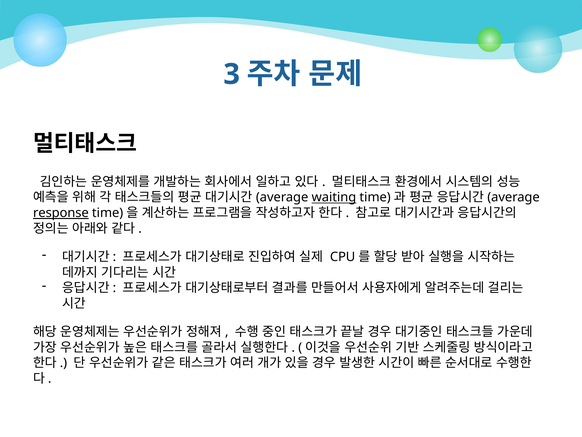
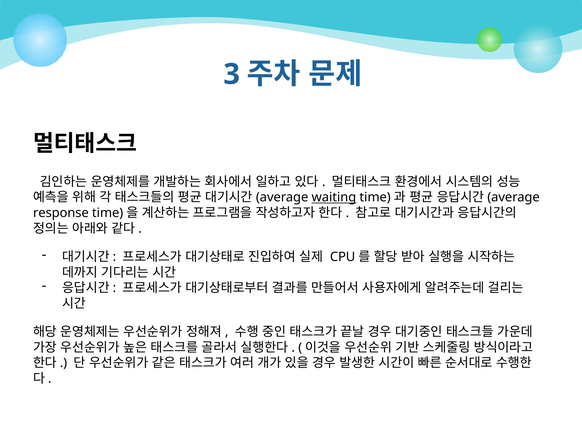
response underline: present -> none
